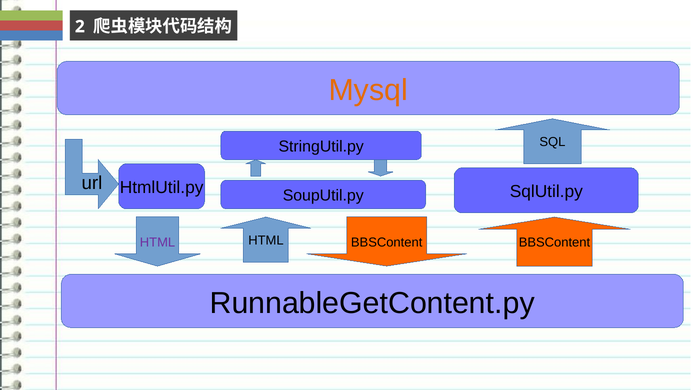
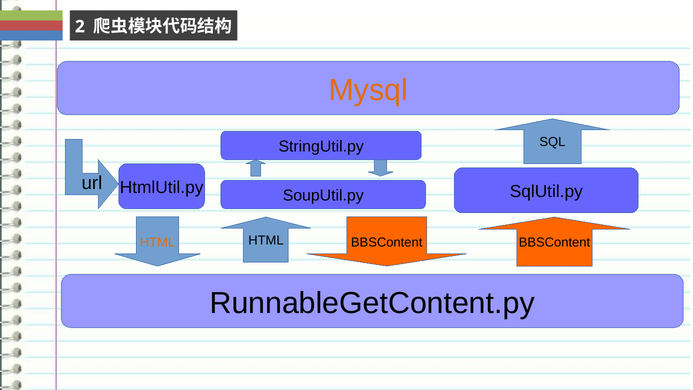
HTML at (158, 242) colour: purple -> orange
